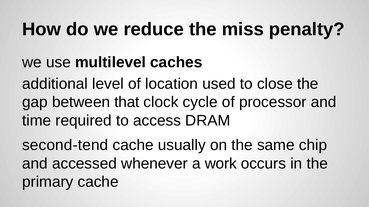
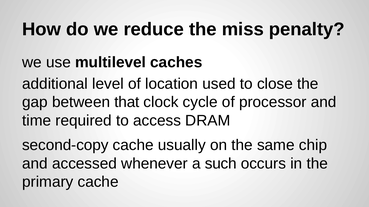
second-tend: second-tend -> second-copy
work: work -> such
